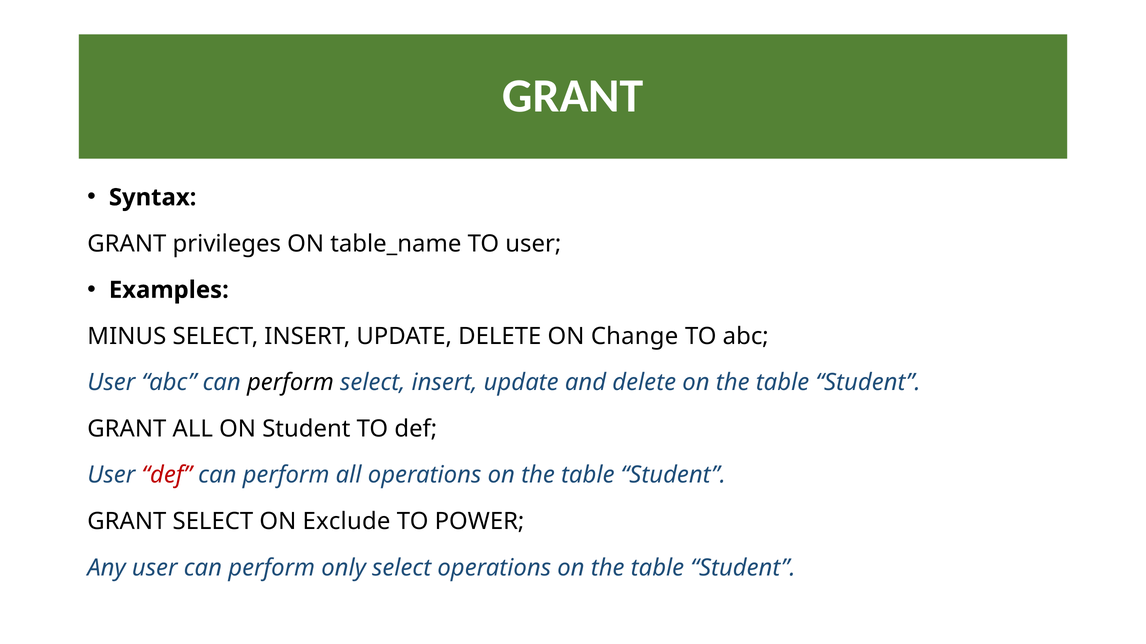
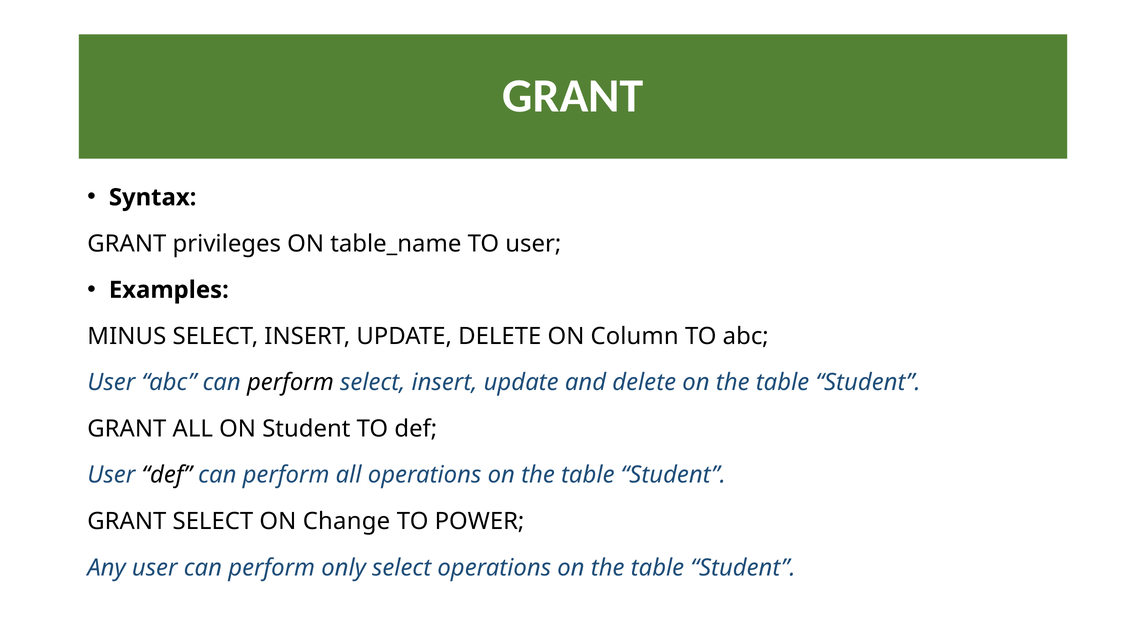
Change: Change -> Column
def at (167, 476) colour: red -> black
Exclude: Exclude -> Change
